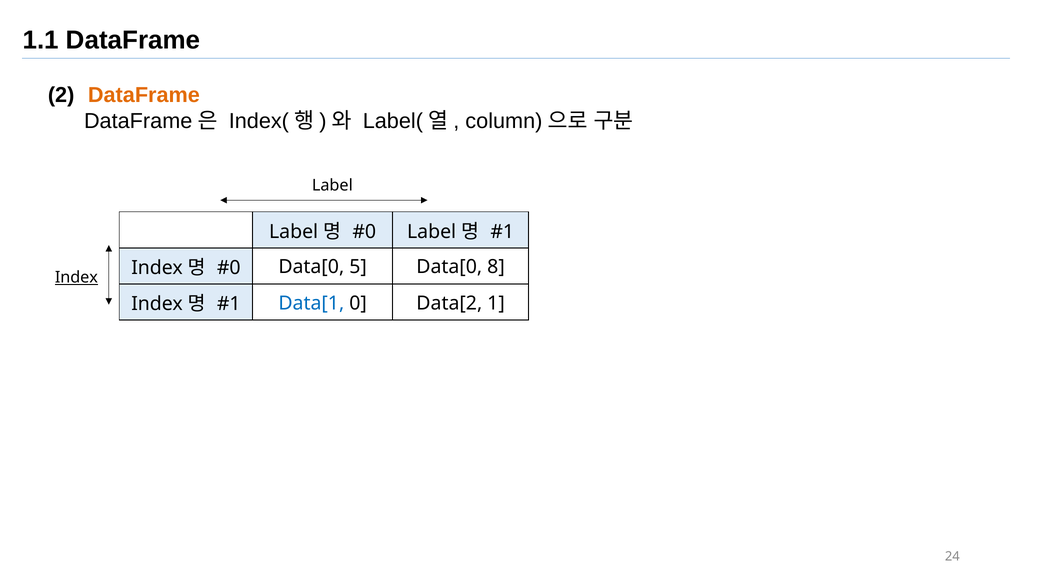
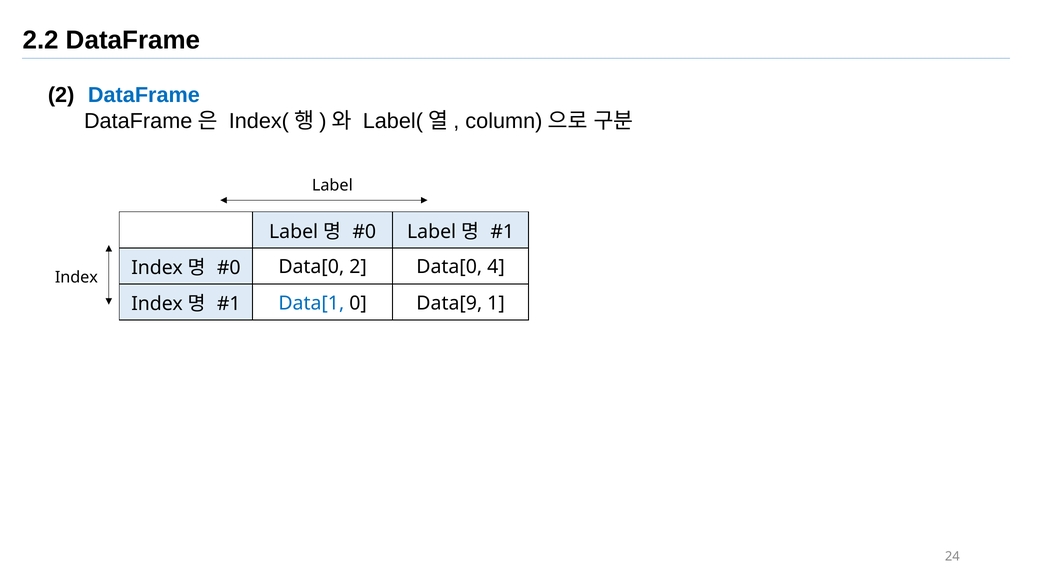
1.1: 1.1 -> 2.2
DataFrame at (144, 95) colour: orange -> blue
Data[0 5: 5 -> 2
8: 8 -> 4
Index at (76, 278) underline: present -> none
Data[2: Data[2 -> Data[9
